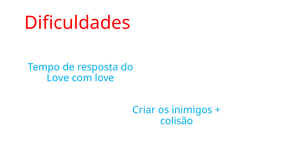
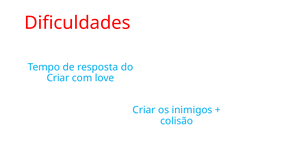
Love at (58, 78): Love -> Criar
